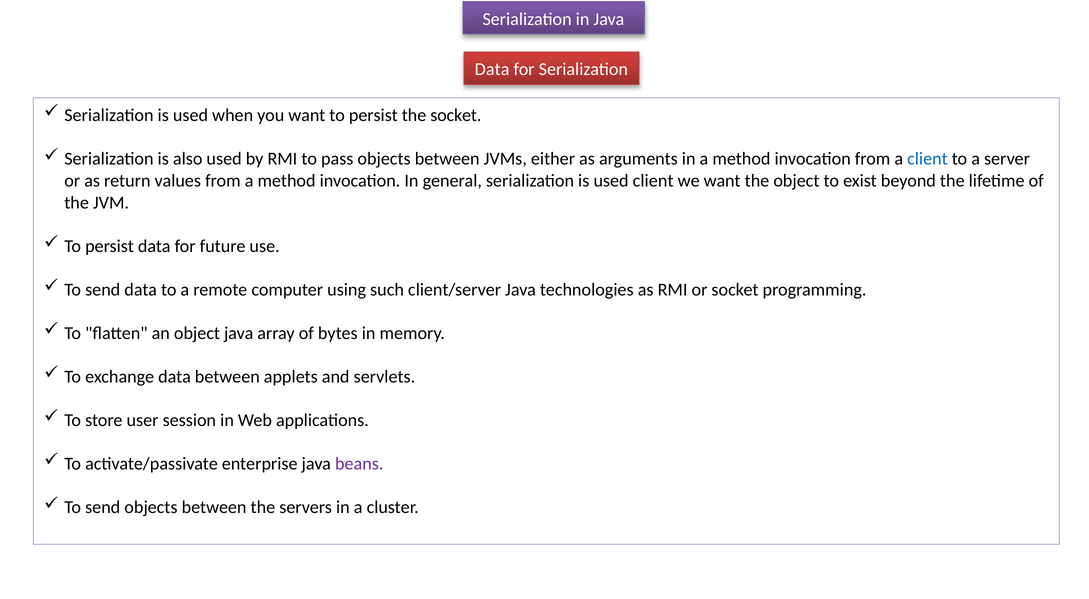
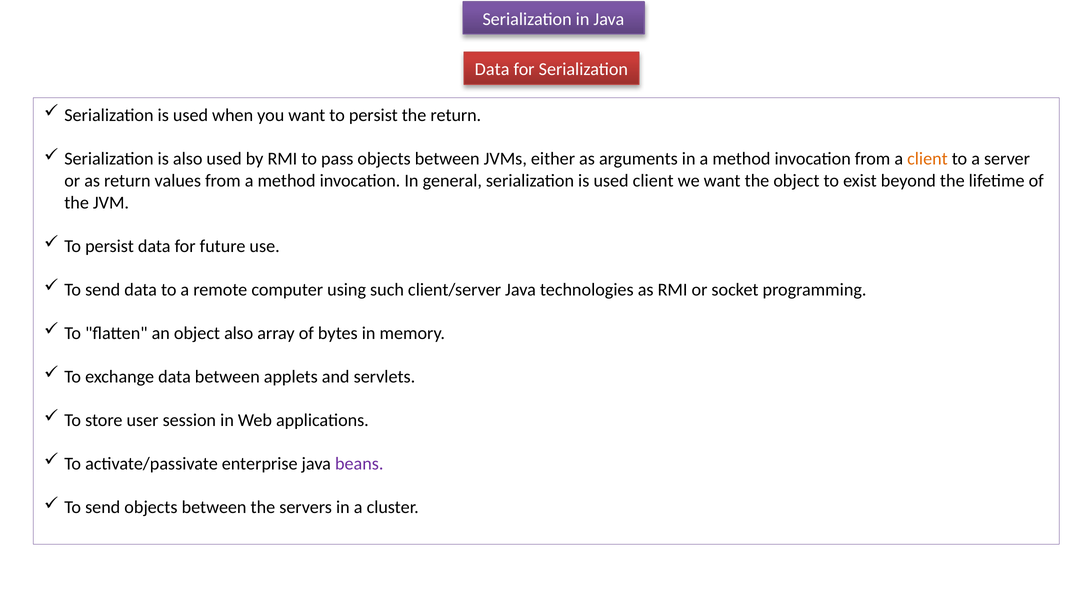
the socket: socket -> return
client at (927, 159) colour: blue -> orange
object java: java -> also
